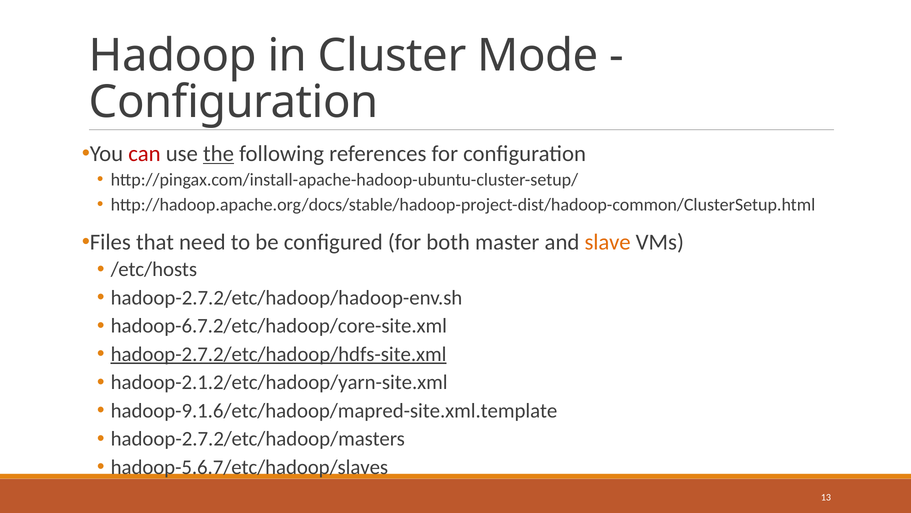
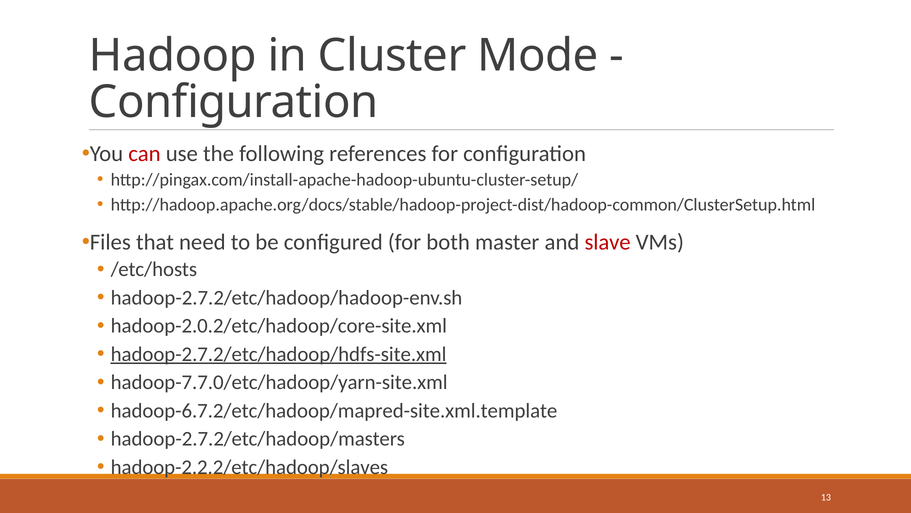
the underline: present -> none
slave colour: orange -> red
hadoop-6.7.2/etc/hadoop/core-site.xml: hadoop-6.7.2/etc/hadoop/core-site.xml -> hadoop-2.0.2/etc/hadoop/core-site.xml
hadoop-2.1.2/etc/hadoop/yarn-site.xml: hadoop-2.1.2/etc/hadoop/yarn-site.xml -> hadoop-7.7.0/etc/hadoop/yarn-site.xml
hadoop-9.1.6/etc/hadoop/mapred-site.xml.template: hadoop-9.1.6/etc/hadoop/mapred-site.xml.template -> hadoop-6.7.2/etc/hadoop/mapred-site.xml.template
hadoop-5.6.7/etc/hadoop/slaves: hadoop-5.6.7/etc/hadoop/slaves -> hadoop-2.2.2/etc/hadoop/slaves
